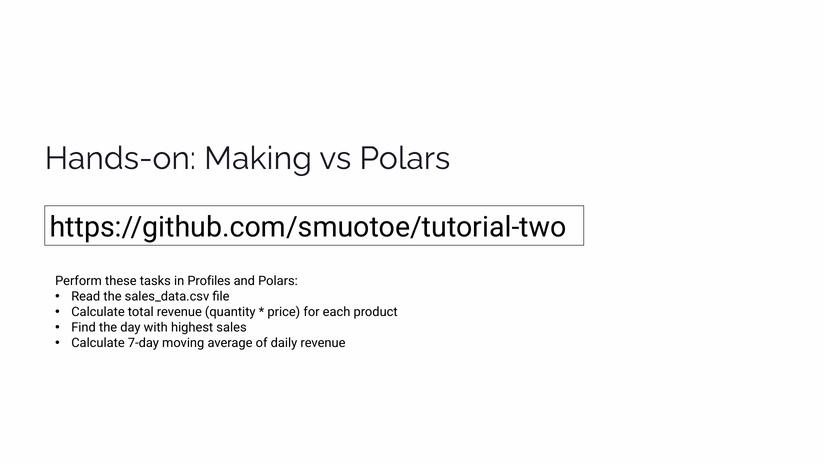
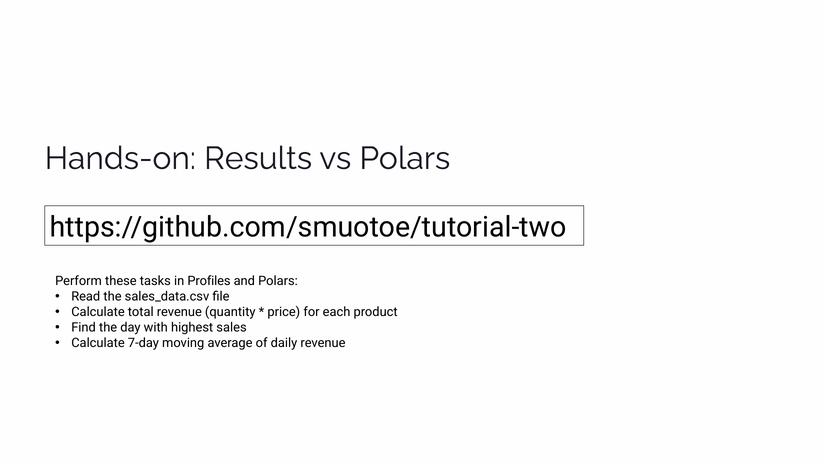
Making: Making -> Results
